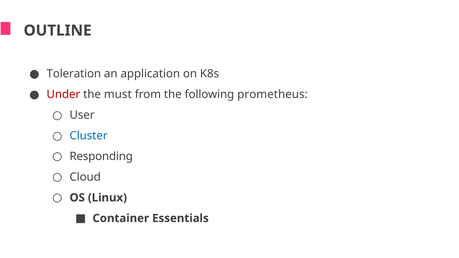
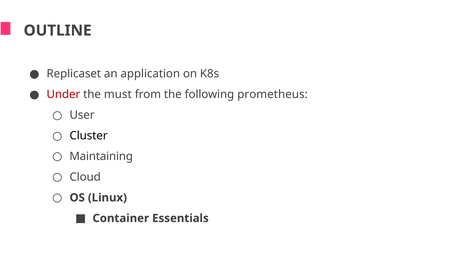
Toleration: Toleration -> Replicaset
Cluster colour: blue -> black
Responding: Responding -> Maintaining
